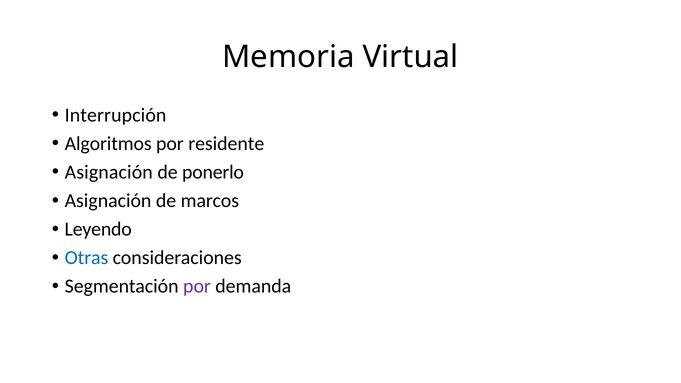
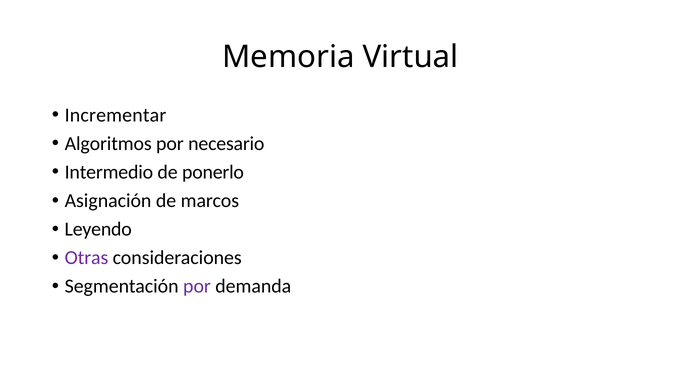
Interrupción: Interrupción -> Incrementar
residente: residente -> necesario
Asignación at (109, 172): Asignación -> Intermedio
Otras colour: blue -> purple
